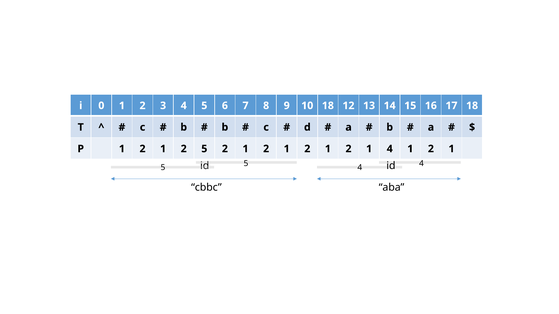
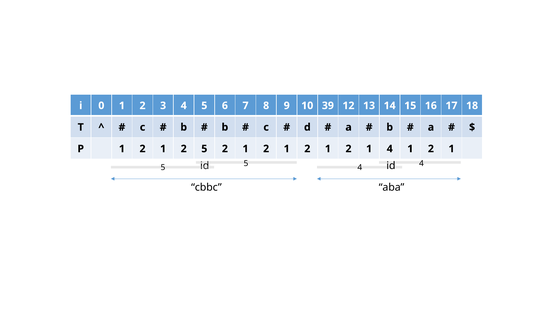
10 18: 18 -> 39
